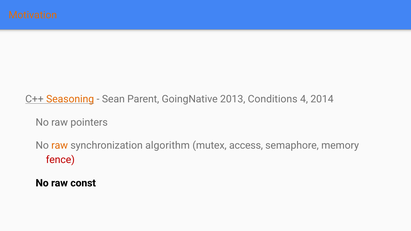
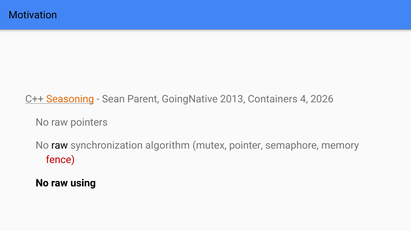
Motivation colour: orange -> black
Conditions: Conditions -> Containers
2014: 2014 -> 2026
raw at (60, 146) colour: orange -> black
access: access -> pointer
const: const -> using
